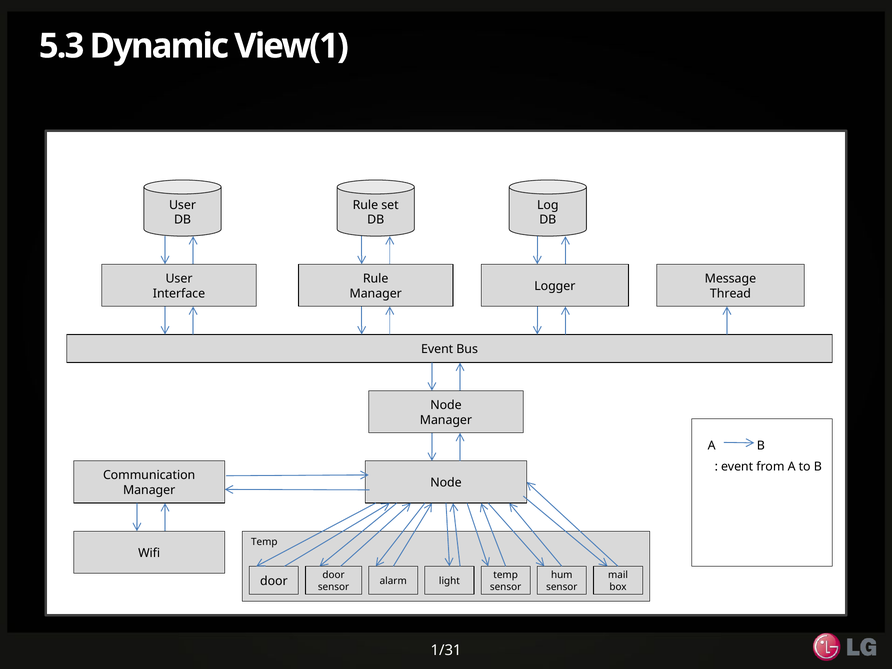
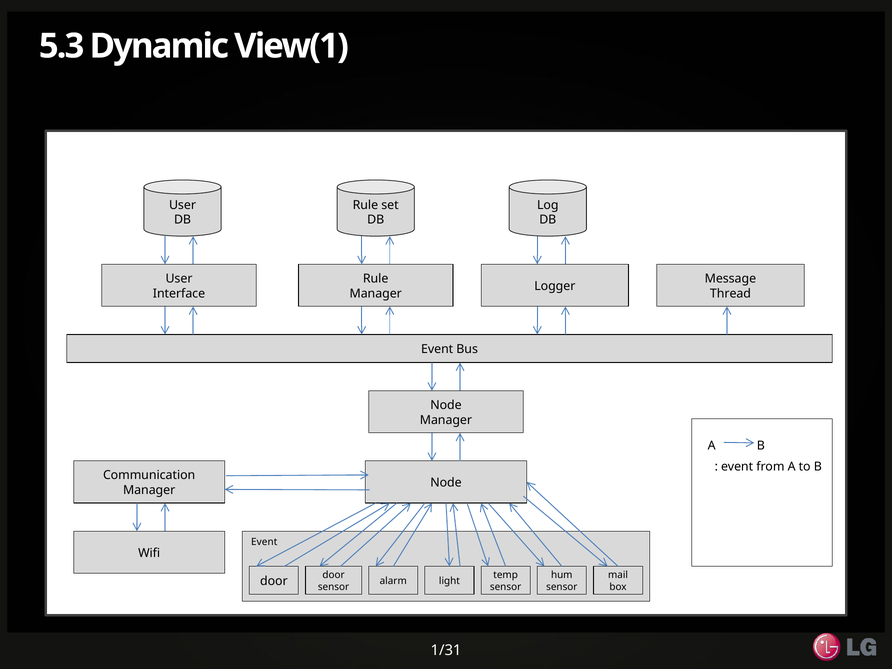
Temp at (264, 542): Temp -> Event
